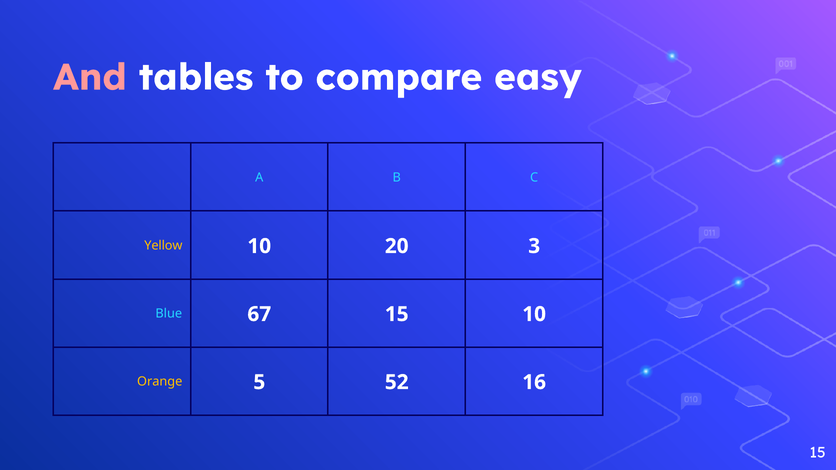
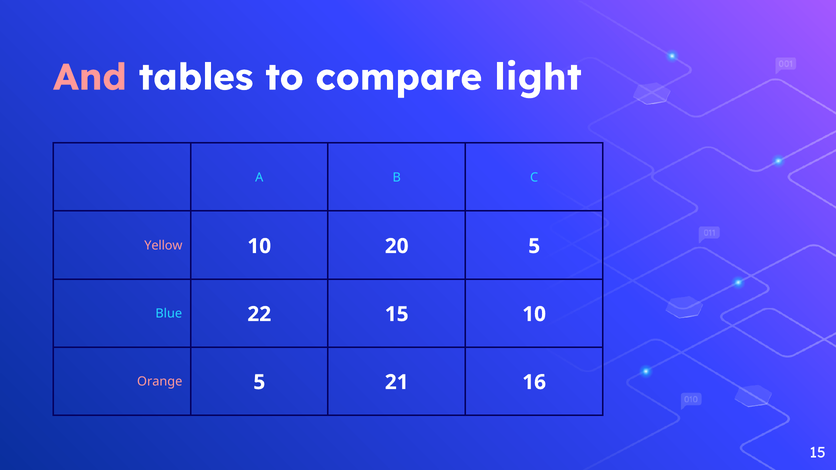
easy: easy -> light
Yellow colour: yellow -> pink
20 3: 3 -> 5
67: 67 -> 22
Orange colour: yellow -> pink
52: 52 -> 21
